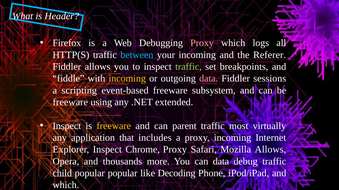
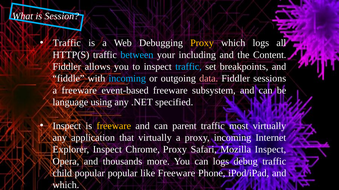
Header: Header -> Session
Firefox at (67, 43): Firefox -> Traffic
Proxy at (202, 43) colour: pink -> yellow
your incoming: incoming -> including
Referer: Referer -> Content
traffic at (188, 67) colour: light green -> light blue
incoming at (127, 79) colour: yellow -> light blue
a scripting: scripting -> freeware
freeware at (70, 102): freeware -> language
extended: extended -> specified
that includes: includes -> virtually
Mozilla Allows: Allows -> Inspect
can data: data -> logs
like Decoding: Decoding -> Freeware
